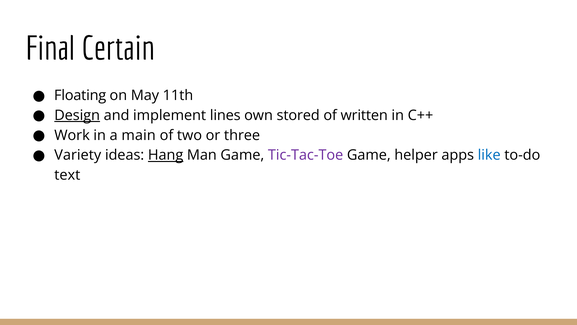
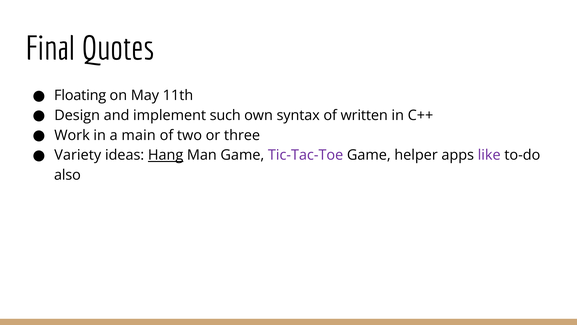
Certain: Certain -> Quotes
Design underline: present -> none
lines: lines -> such
stored: stored -> syntax
like colour: blue -> purple
text: text -> also
